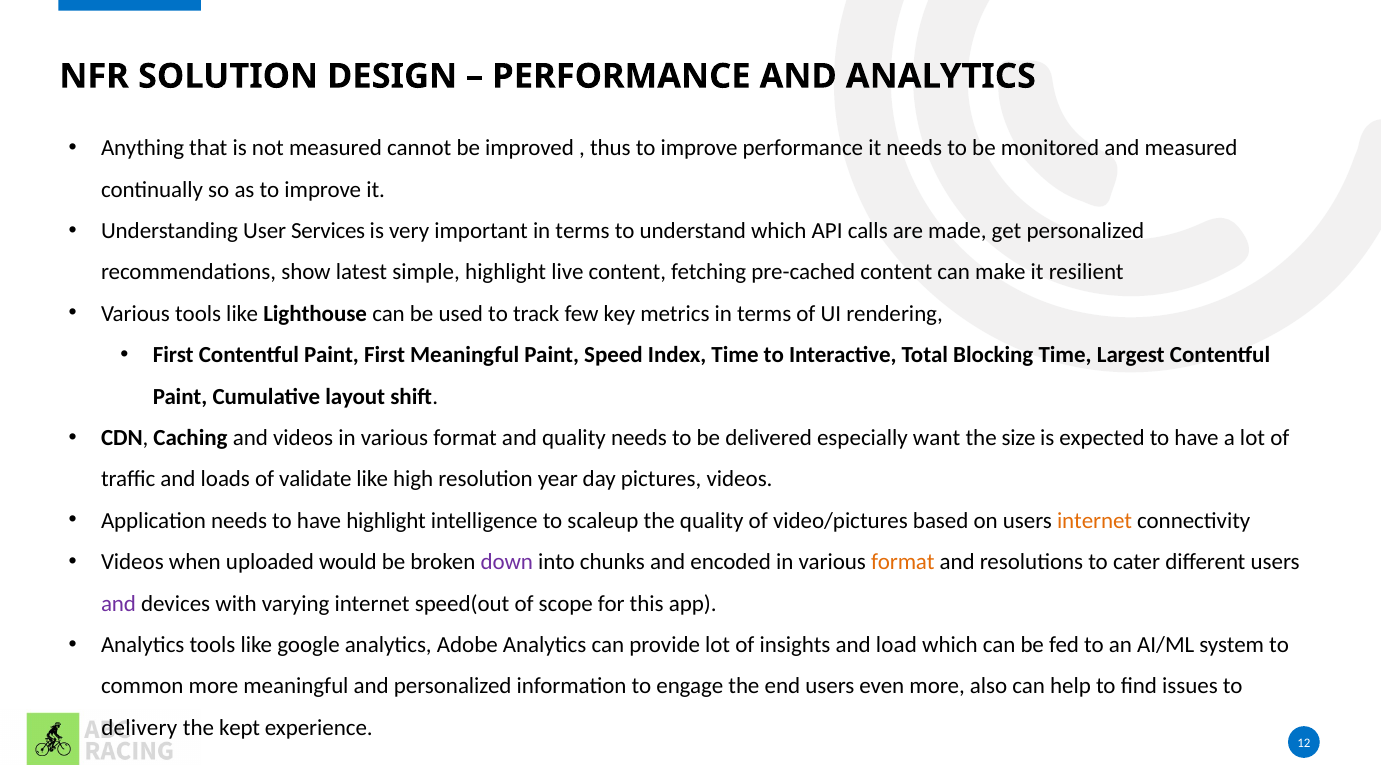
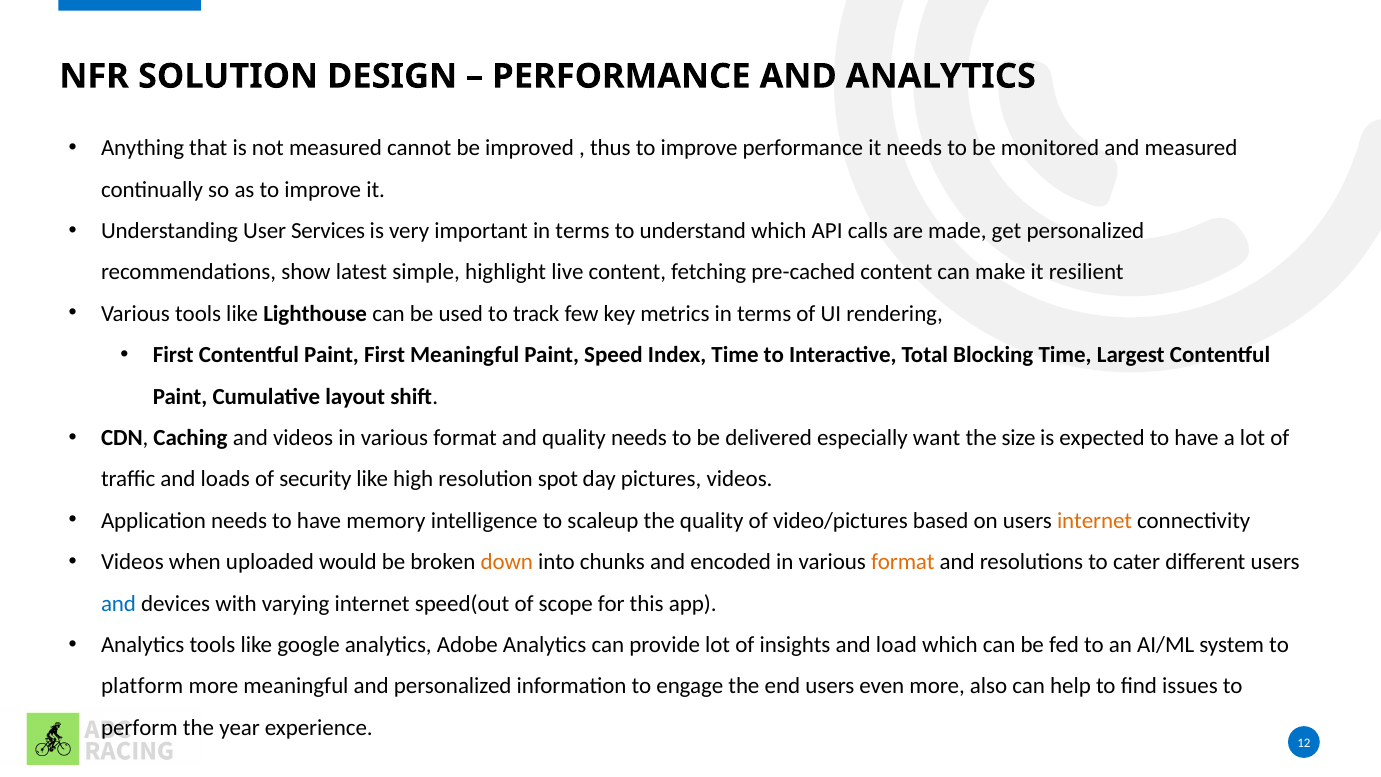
validate: validate -> security
year: year -> spot
have highlight: highlight -> memory
down colour: purple -> orange
and at (119, 603) colour: purple -> blue
common: common -> platform
delivery: delivery -> perform
kept: kept -> year
